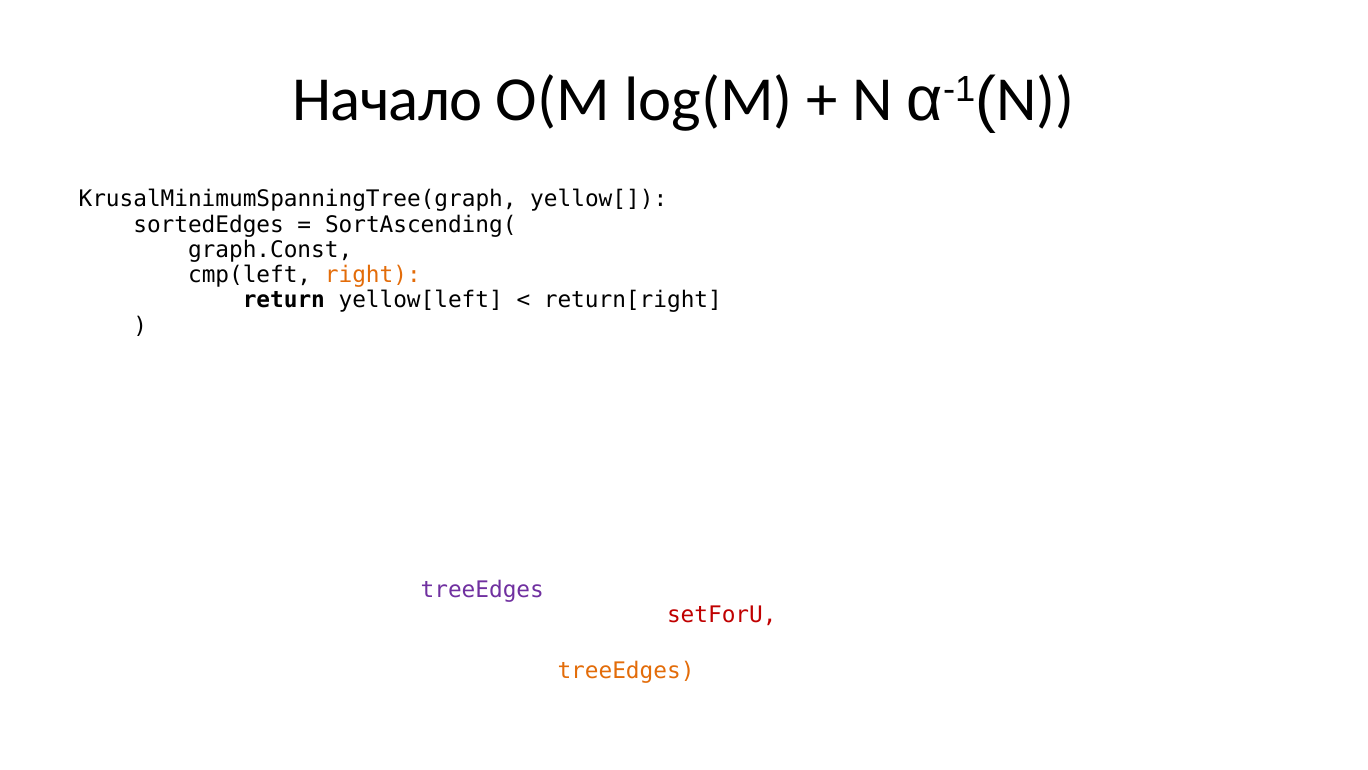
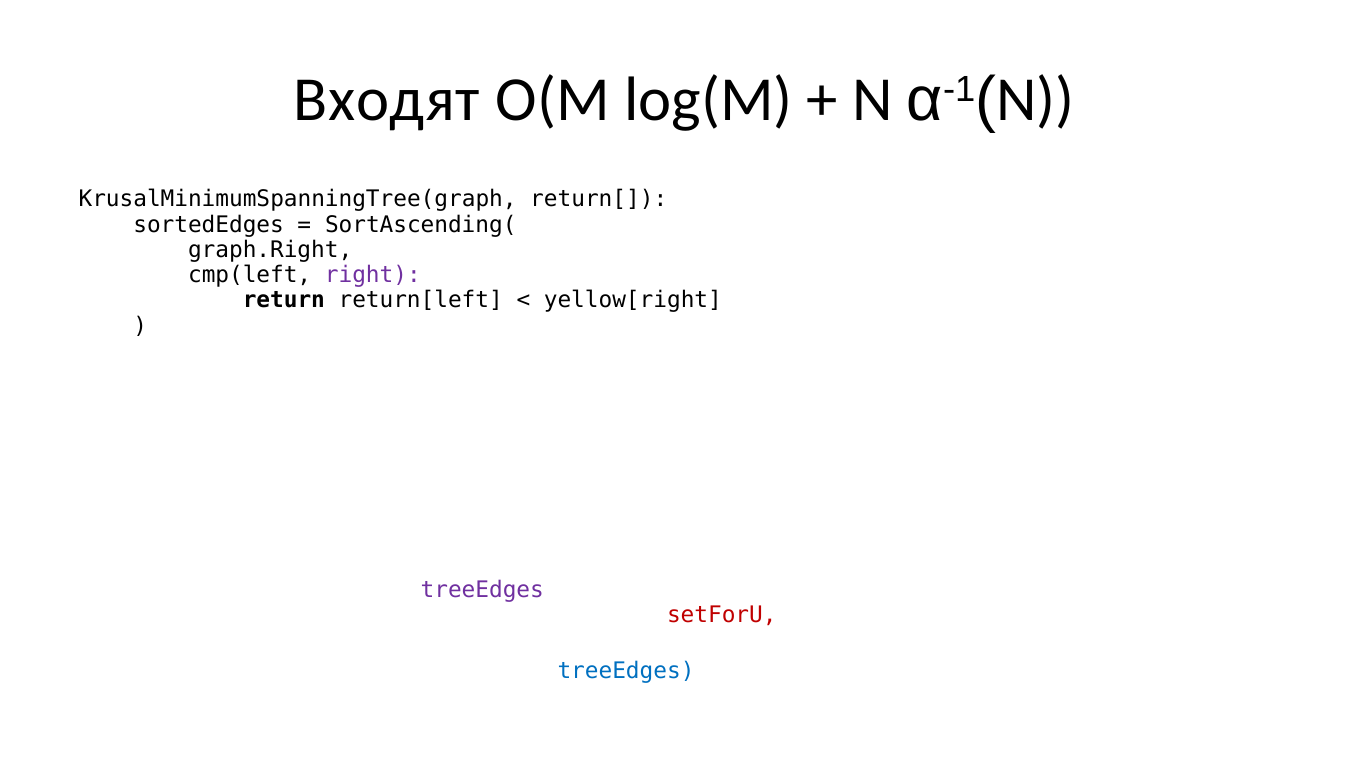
Начало: Начало -> Входят
yellow[: yellow[ -> return[
graph.Const: graph.Const -> graph.Right
right colour: orange -> purple
yellow[left: yellow[left -> return[left
return[right: return[right -> yellow[right
treeEdges at (626, 671) colour: orange -> blue
